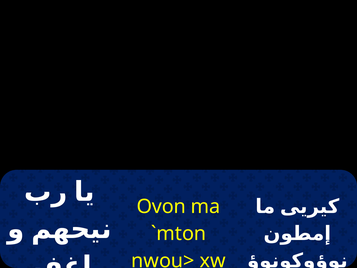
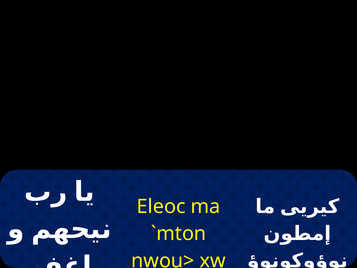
Ovon: Ovon -> Eleoc
